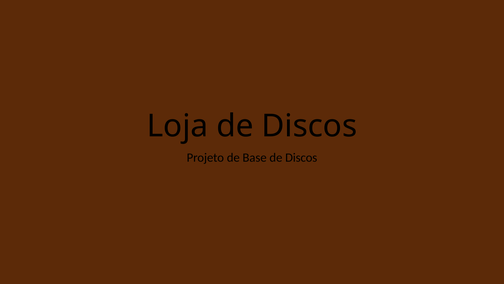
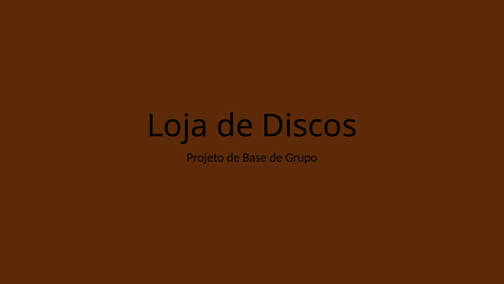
Base de Discos: Discos -> Grupo
